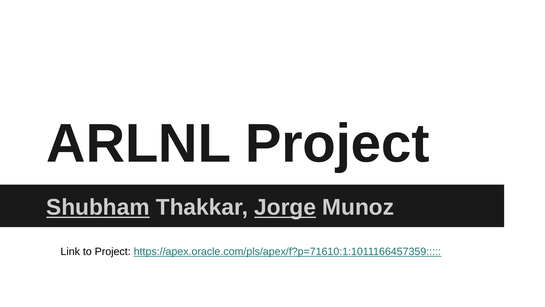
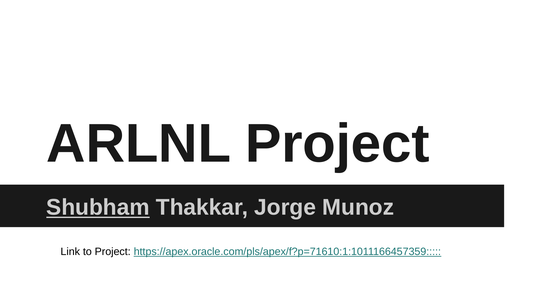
Jorge underline: present -> none
